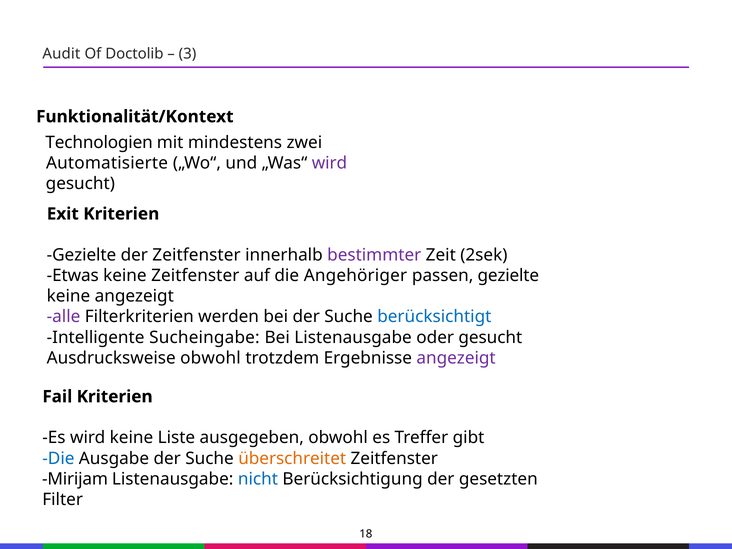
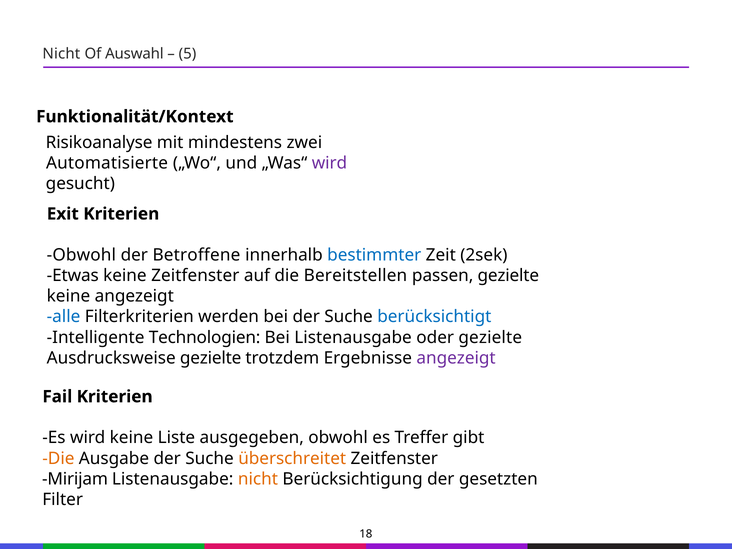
Audit at (61, 54): Audit -> Nicht
Doctolib: Doctolib -> Auswahl
3: 3 -> 5
Technologien: Technologien -> Risikoanalyse
Gezielte at (81, 255): Gezielte -> Obwohl
der Zeitfenster: Zeitfenster -> Betroffene
bestimmter colour: purple -> blue
Angehöriger: Angehöriger -> Bereitstellen
alle colour: purple -> blue
Sucheingabe: Sucheingabe -> Technologien
oder gesucht: gesucht -> gezielte
Ausdrucksweise obwohl: obwohl -> gezielte
Die at (58, 458) colour: blue -> orange
nicht at (258, 479) colour: blue -> orange
